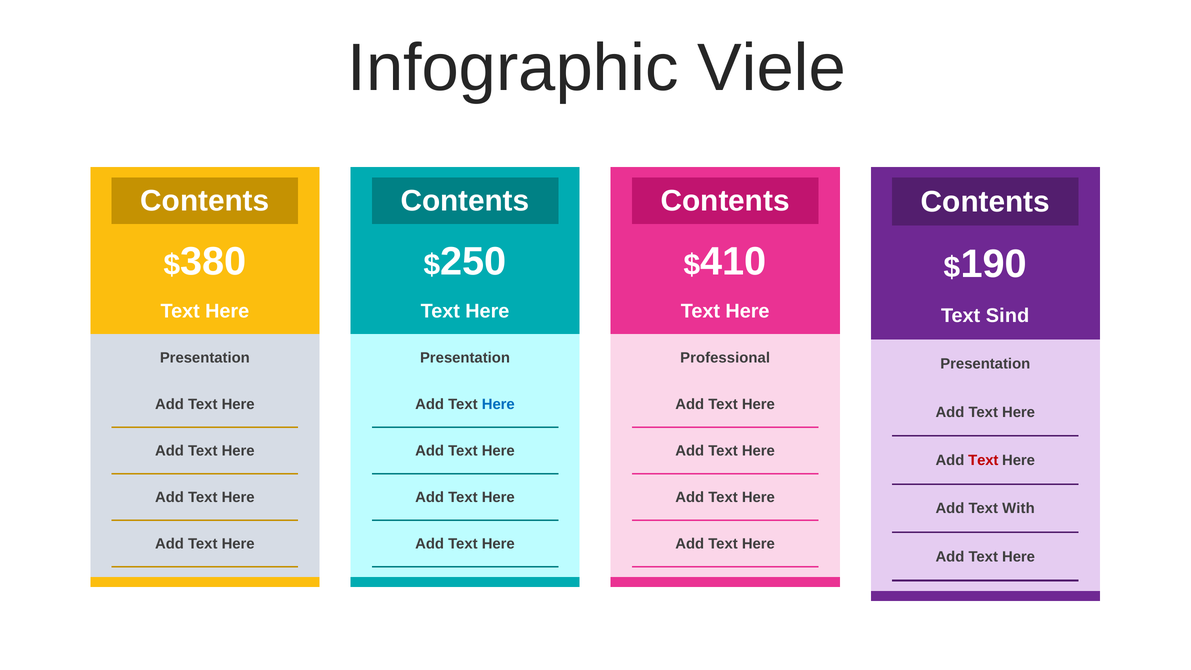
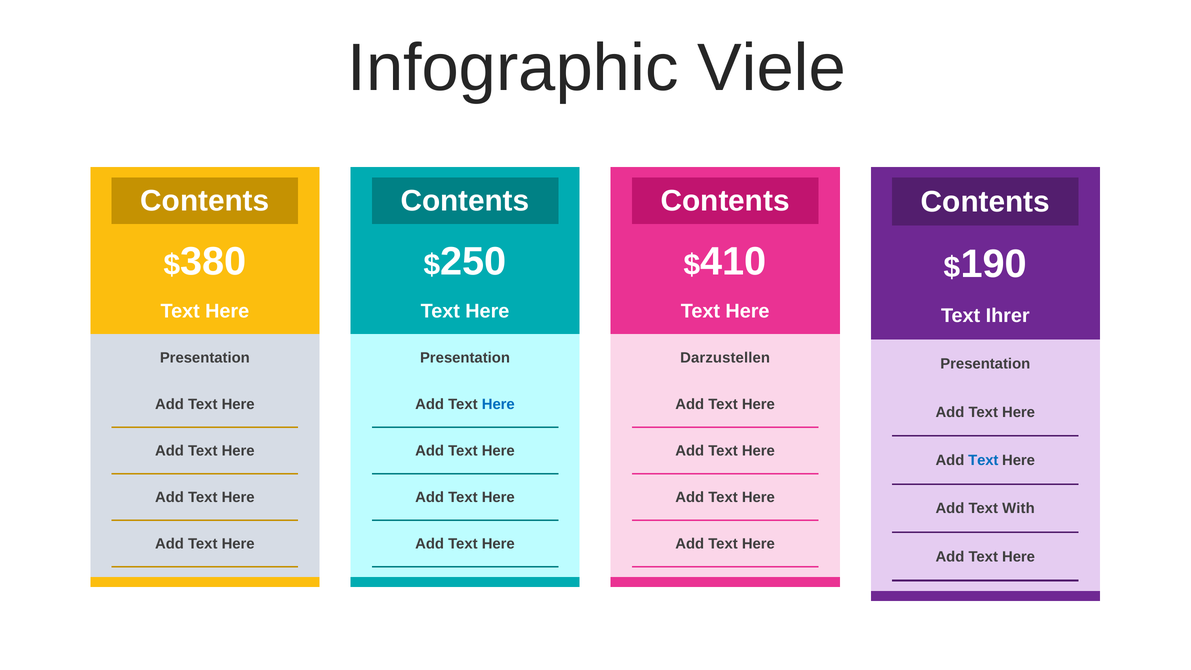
Sind: Sind -> Ihrer
Professional: Professional -> Darzustellen
Text at (983, 460) colour: red -> blue
